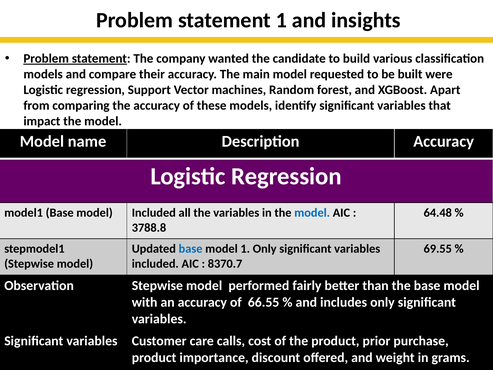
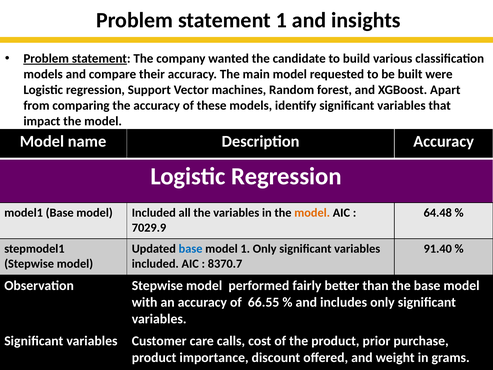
model at (312, 213) colour: blue -> orange
3788.8: 3788.8 -> 7029.9
69.55: 69.55 -> 91.40
